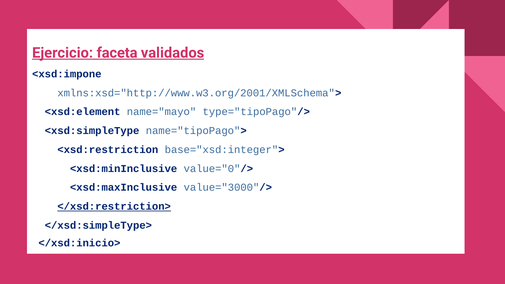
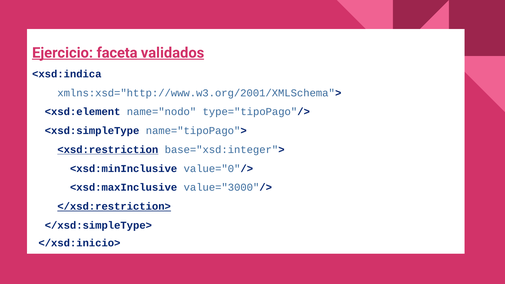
<xsd:impone: <xsd:impone -> <xsd:indica
name="mayo: name="mayo -> name="nodo
<xsd:restriction underline: none -> present
